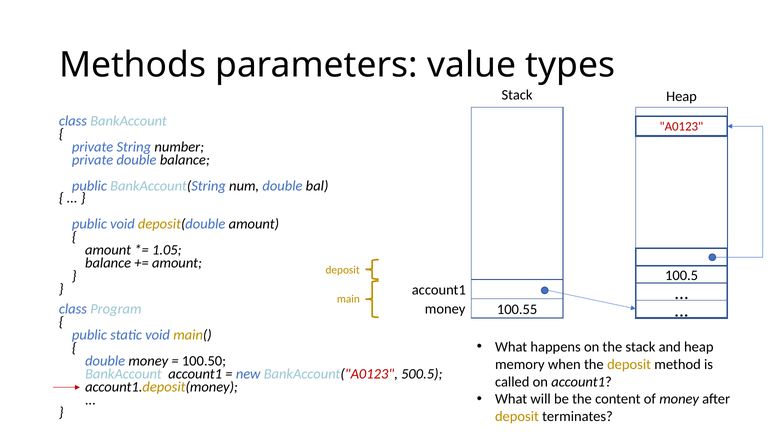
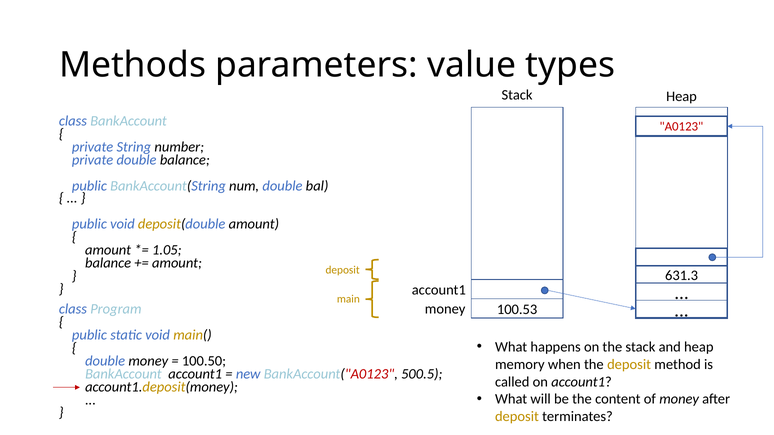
100.5: 100.5 -> 631.3
100.55: 100.55 -> 100.53
